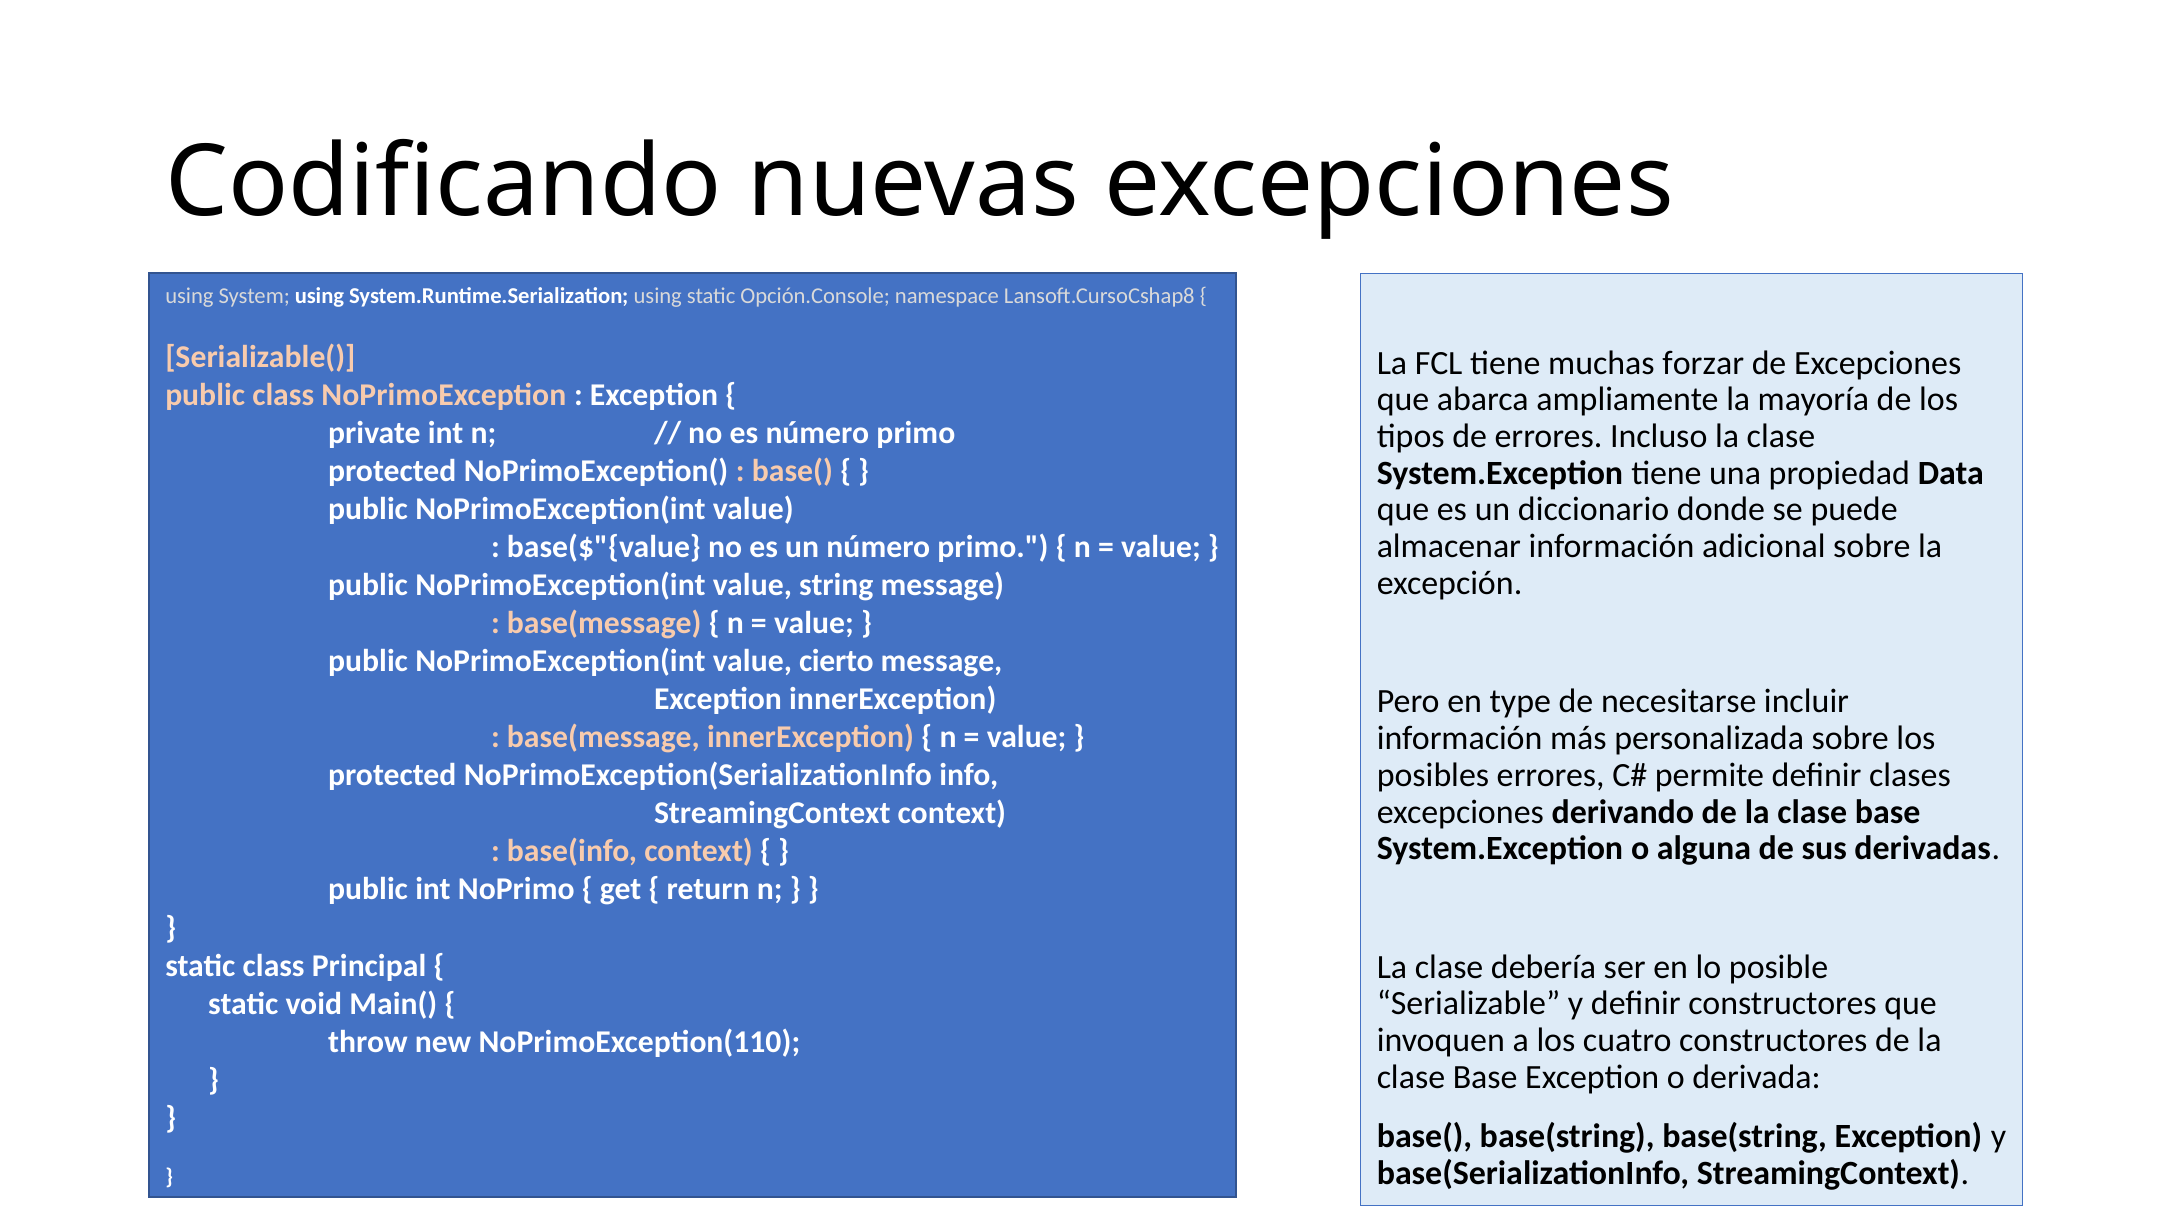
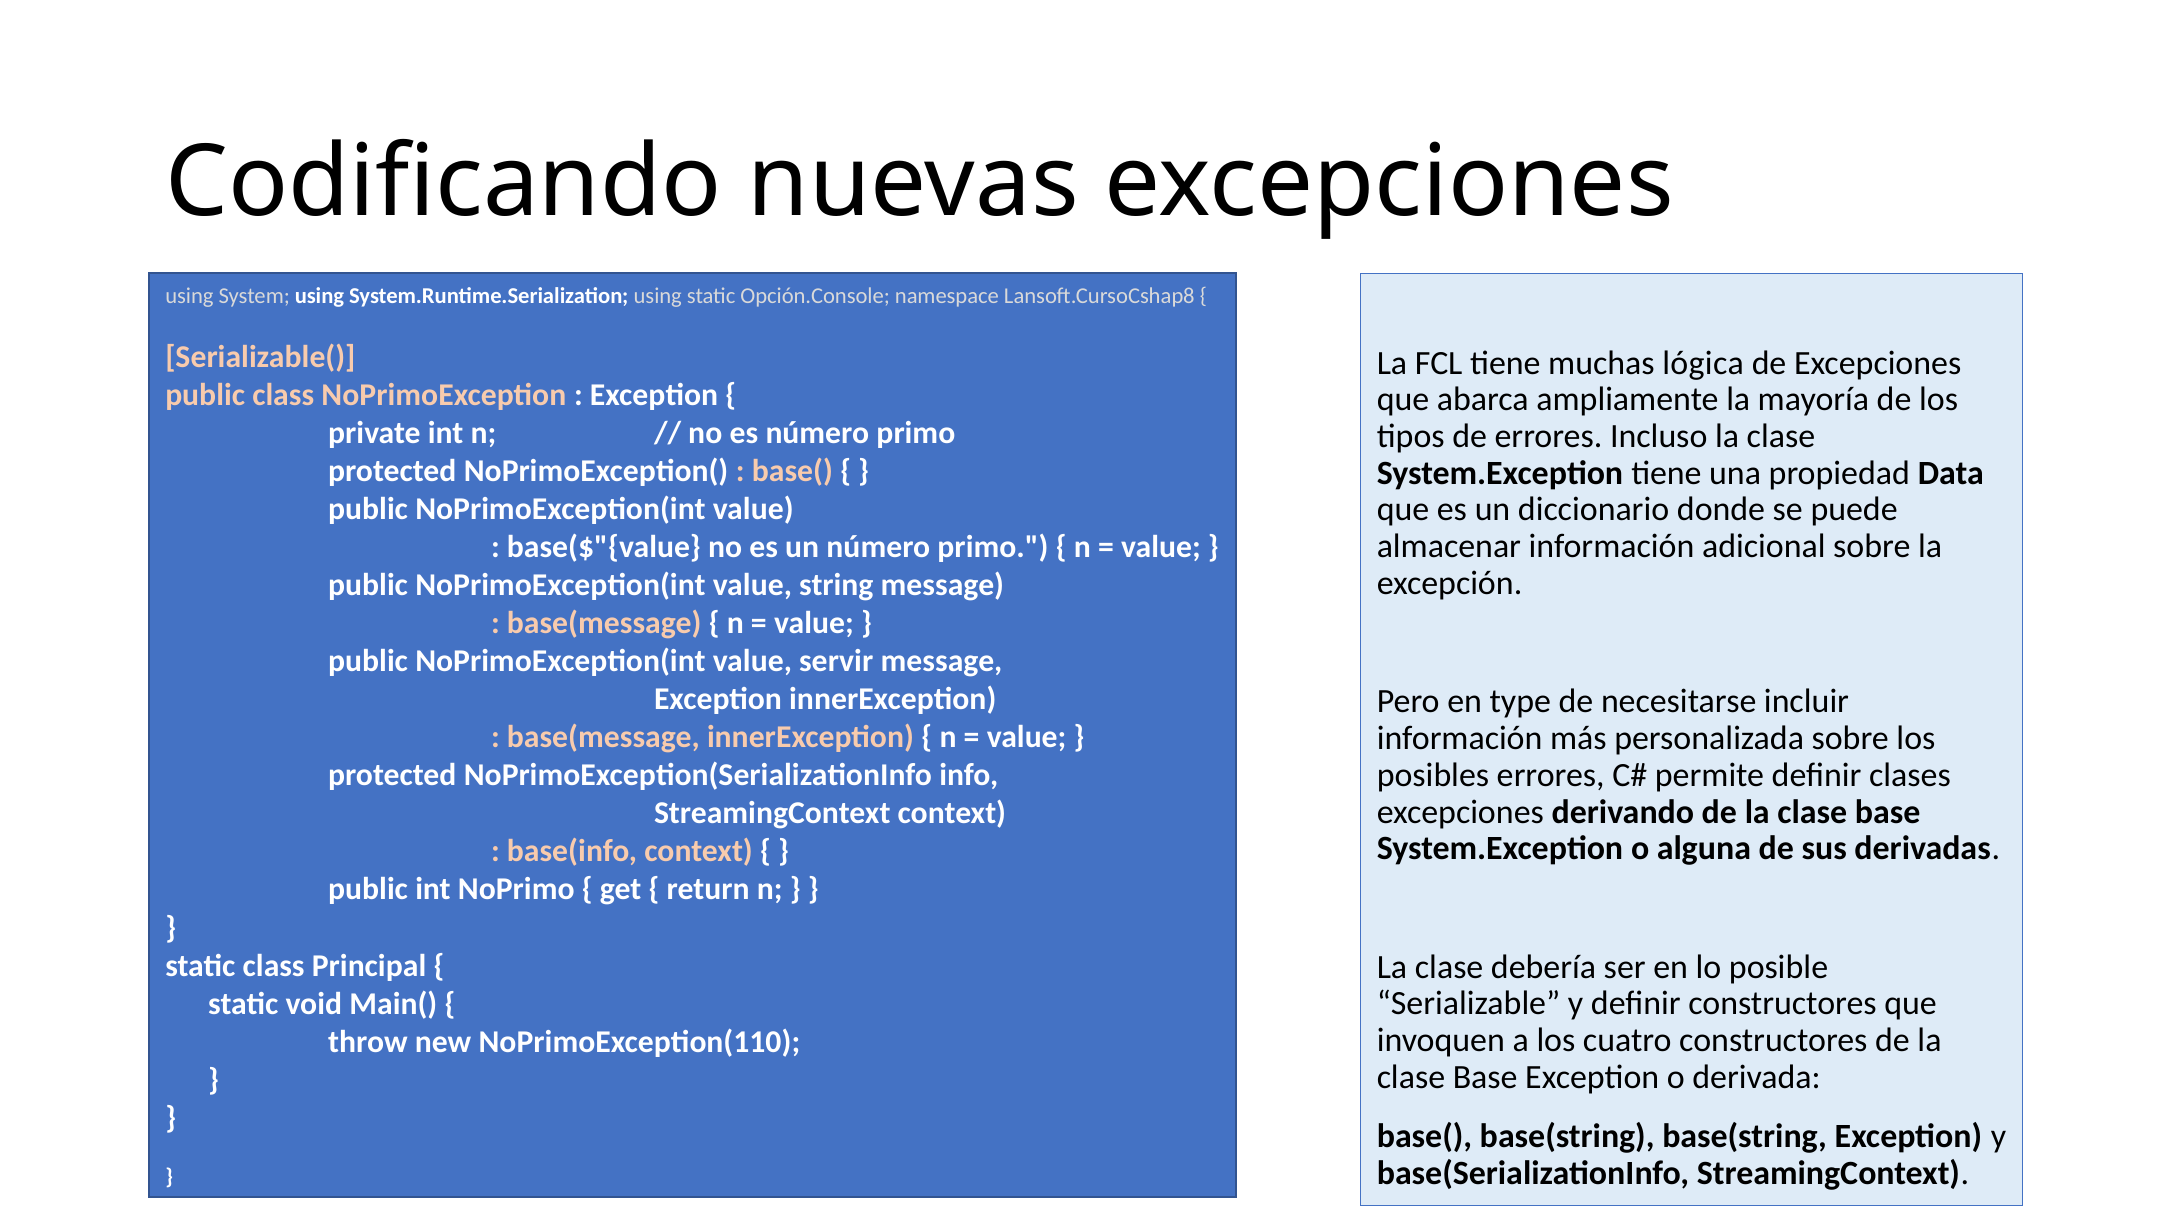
forzar: forzar -> lógica
cierto: cierto -> servir
